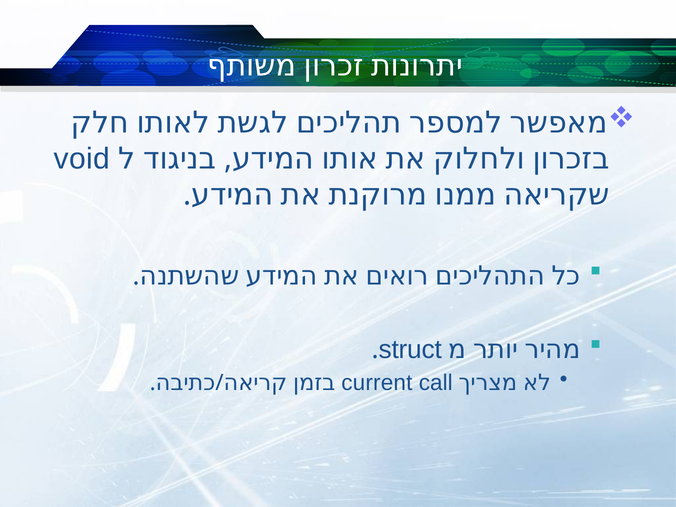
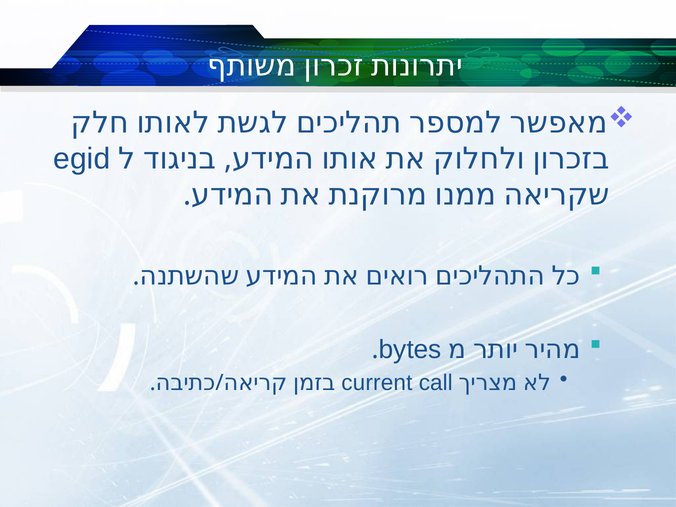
void: void -> egid
struct: struct -> bytes
